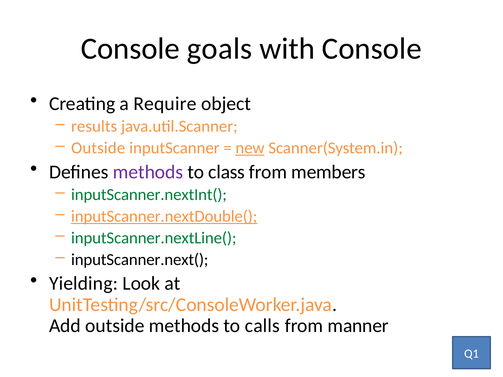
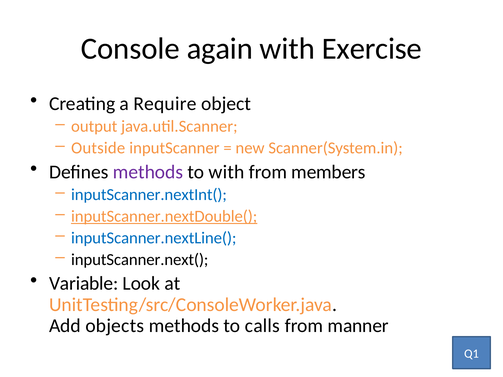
goals: goals -> again
with Console: Console -> Exercise
results: results -> output
new underline: present -> none
to class: class -> with
inputScanner.nextInt( colour: green -> blue
inputScanner.nextLine( colour: green -> blue
Yielding: Yielding -> Variable
Add outside: outside -> objects
